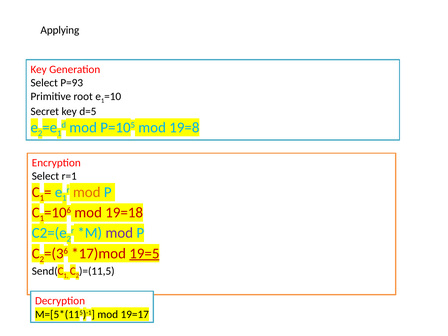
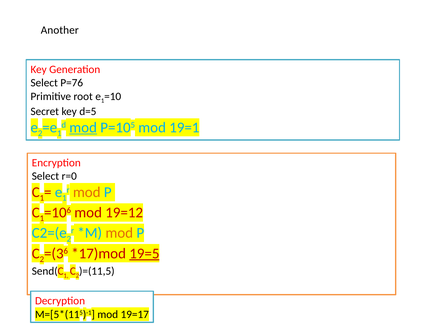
Applying: Applying -> Another
P=93: P=93 -> P=76
mod at (83, 128) underline: none -> present
19=8: 19=8 -> 19=1
r=1: r=1 -> r=0
19=18: 19=18 -> 19=12
mod at (119, 233) colour: purple -> orange
